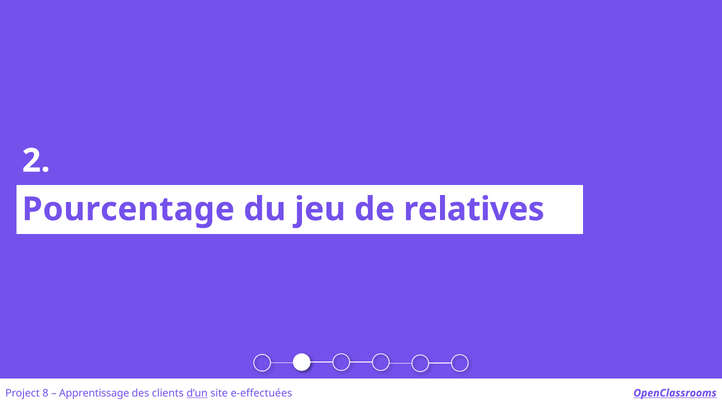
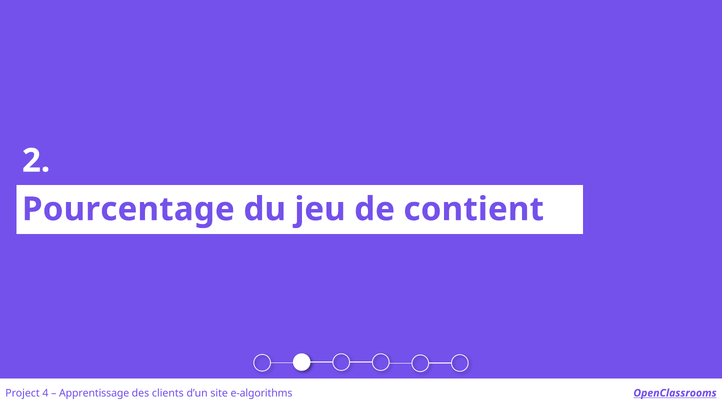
relatives: relatives -> contient
8: 8 -> 4
d’un underline: present -> none
e-effectuées: e-effectuées -> e-algorithms
